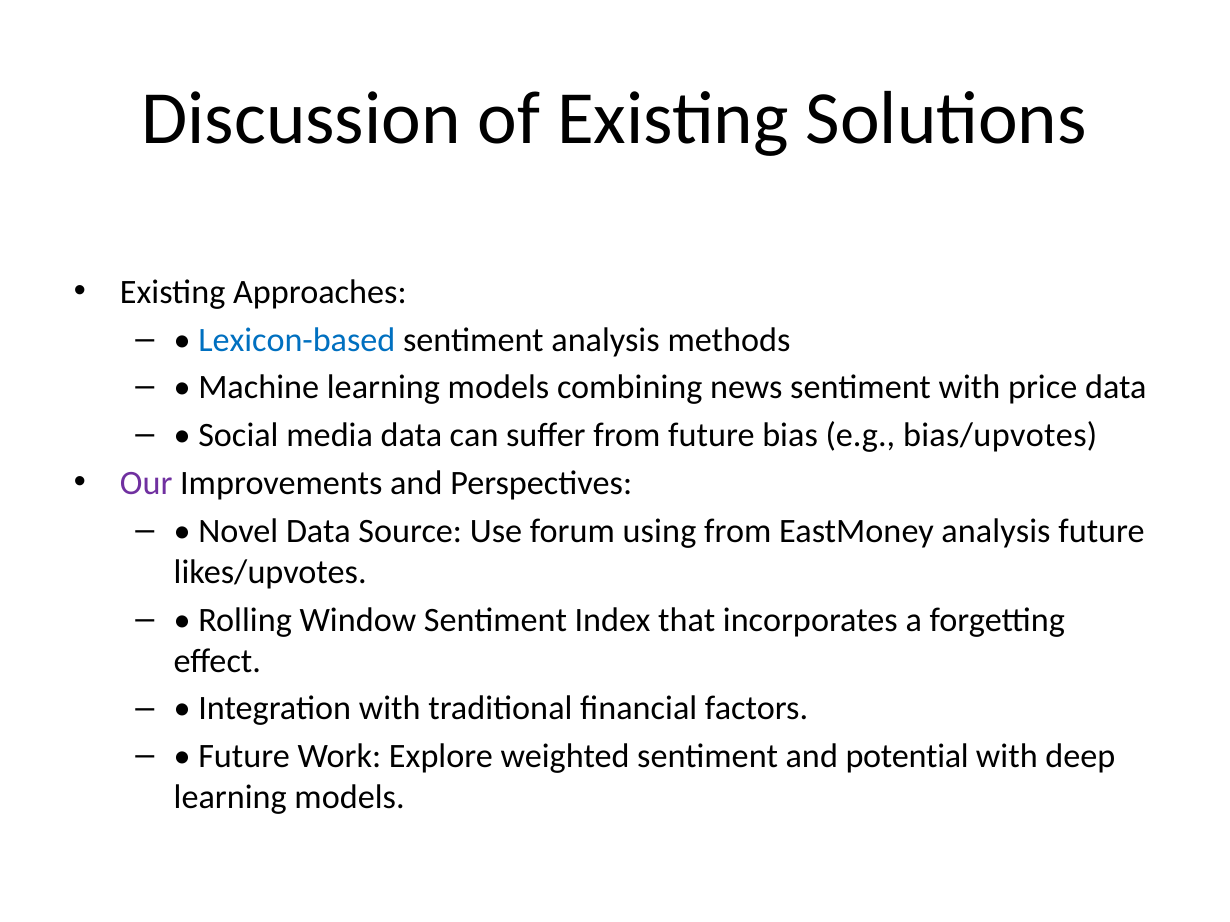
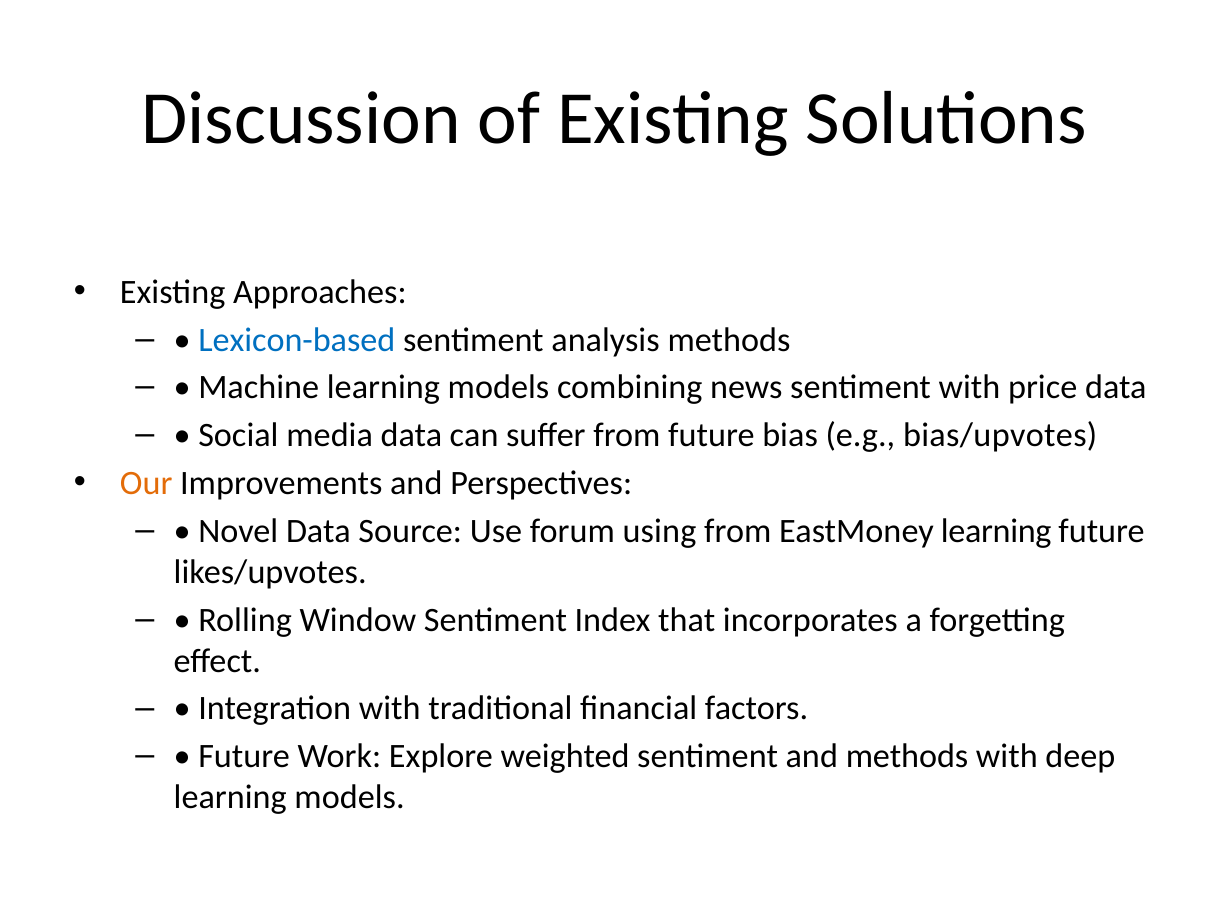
Our colour: purple -> orange
EastMoney analysis: analysis -> learning
and potential: potential -> methods
